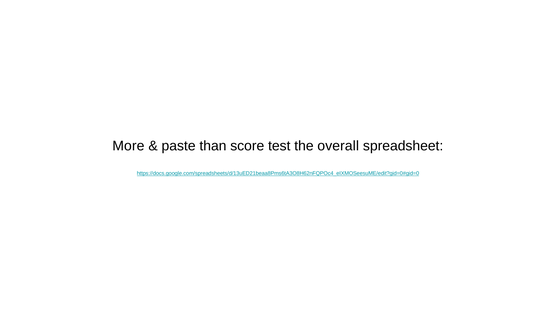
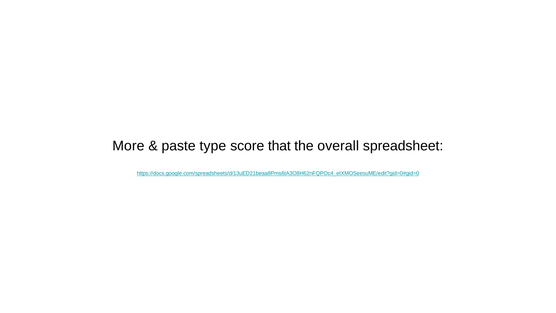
than: than -> type
test: test -> that
